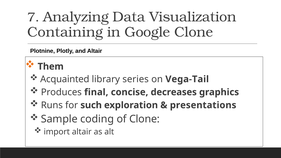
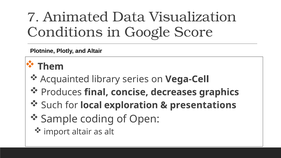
Analyzing: Analyzing -> Animated
Containing: Containing -> Conditions
Google Clone: Clone -> Score
Vega-Tail: Vega-Tail -> Vega-Cell
Runs: Runs -> Such
such: such -> local
of Clone: Clone -> Open
